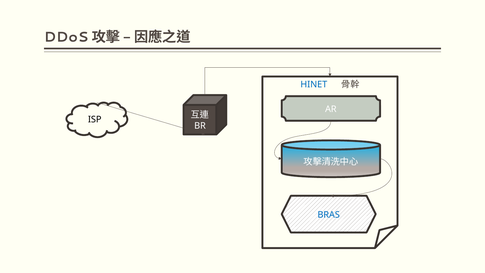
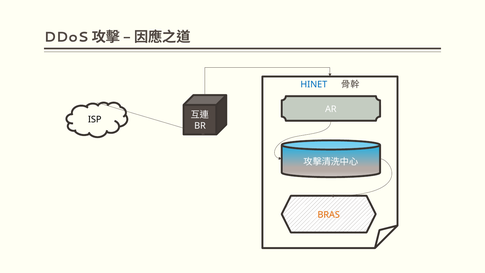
BRAS colour: blue -> orange
